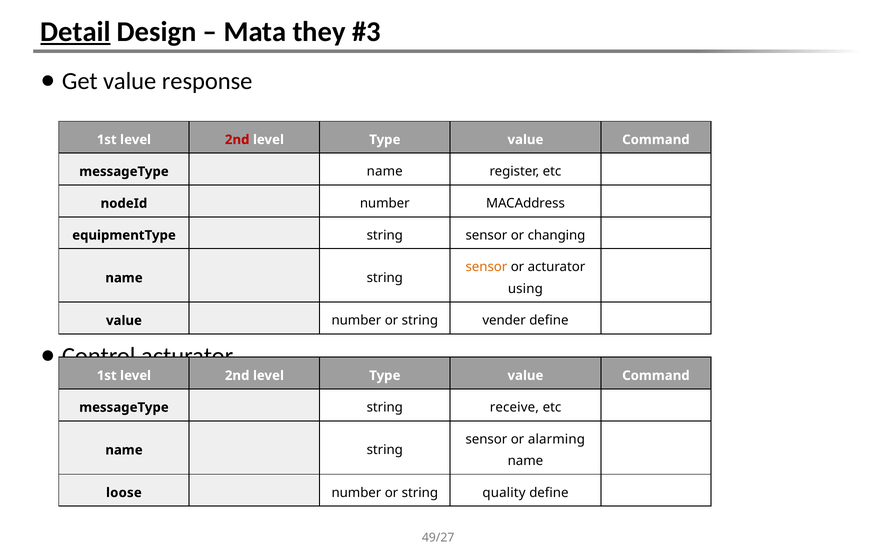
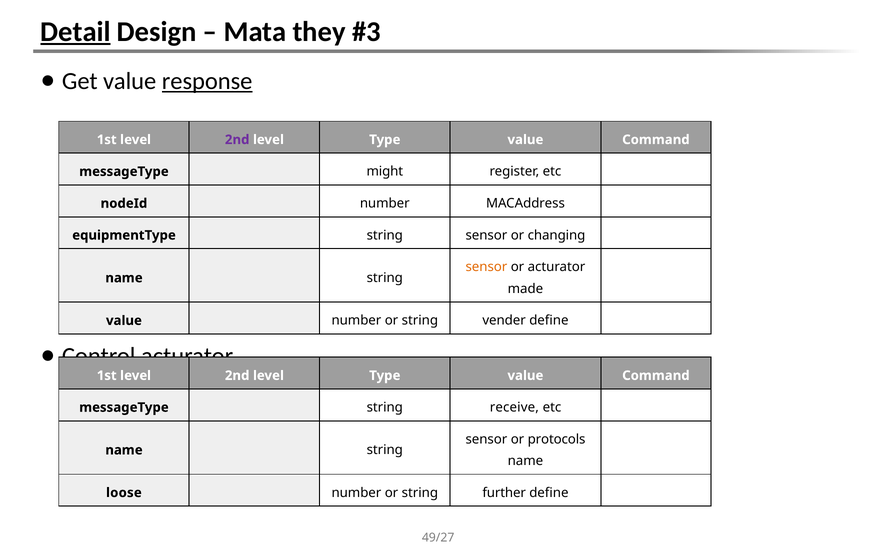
response underline: none -> present
2nd at (237, 140) colour: red -> purple
messageType name: name -> might
using: using -> made
alarming: alarming -> protocols
quality: quality -> further
